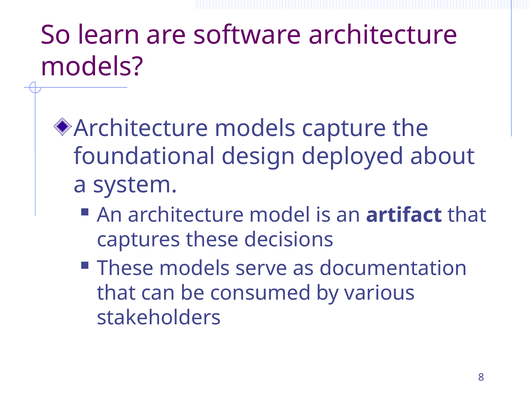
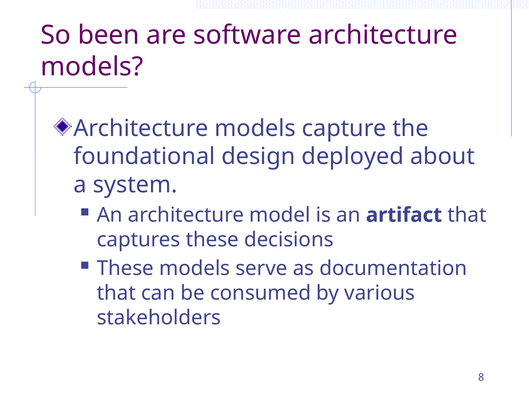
learn: learn -> been
